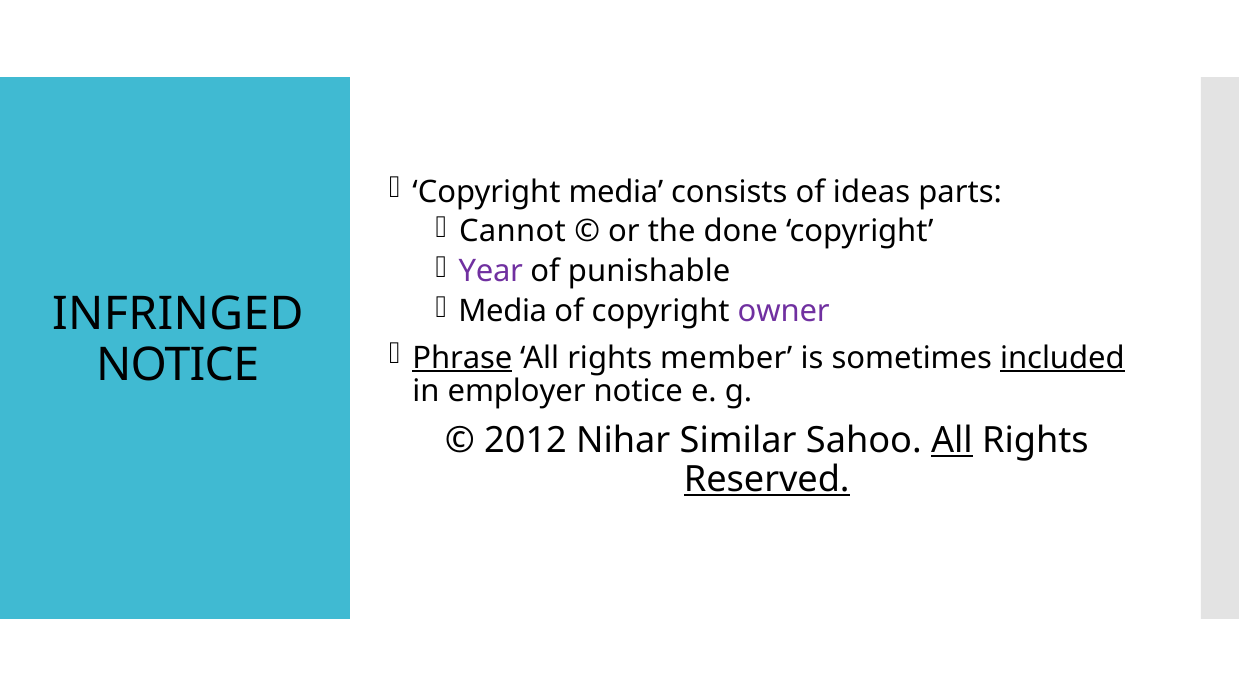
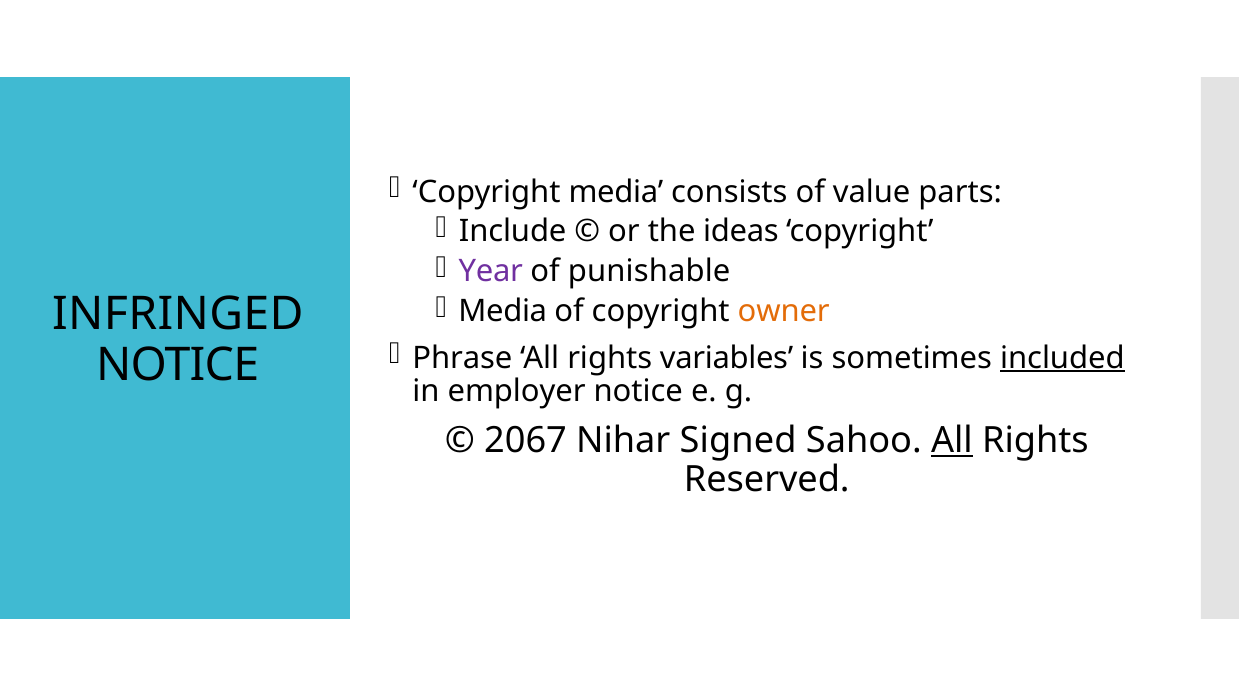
ideas: ideas -> value
Cannot: Cannot -> Include
done: done -> ideas
owner colour: purple -> orange
Phrase underline: present -> none
member: member -> variables
2012: 2012 -> 2067
Similar: Similar -> Signed
Reserved underline: present -> none
